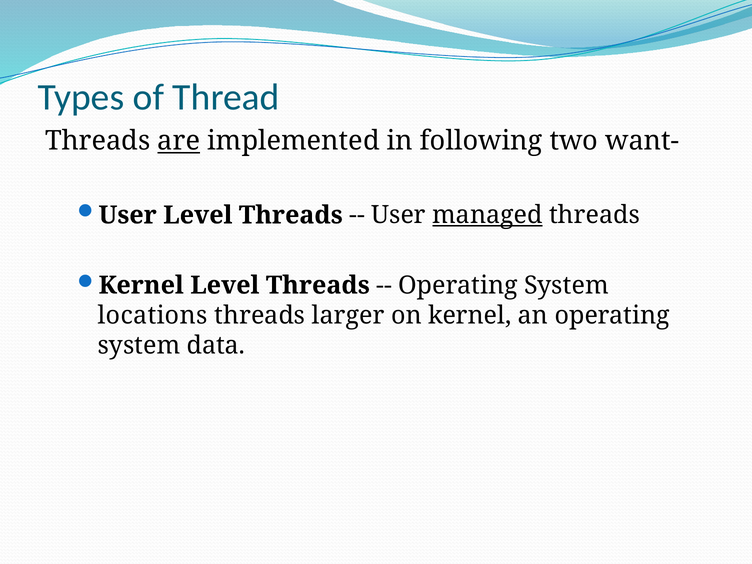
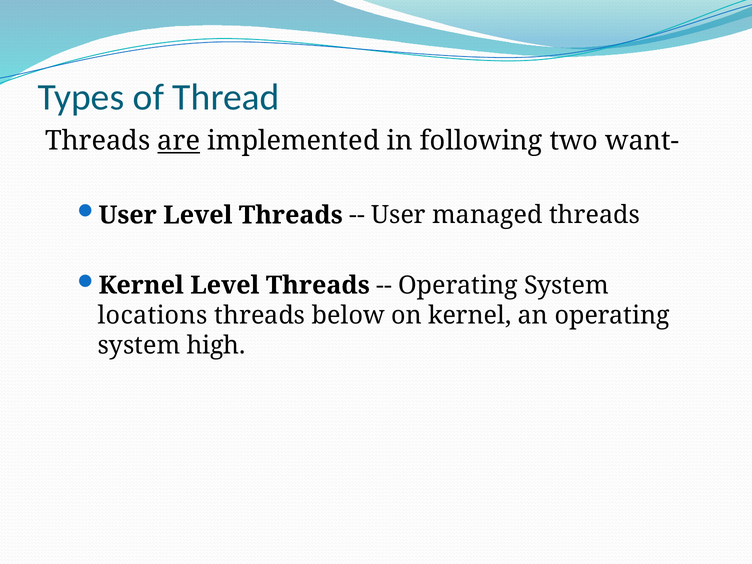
managed underline: present -> none
larger: larger -> below
data: data -> high
